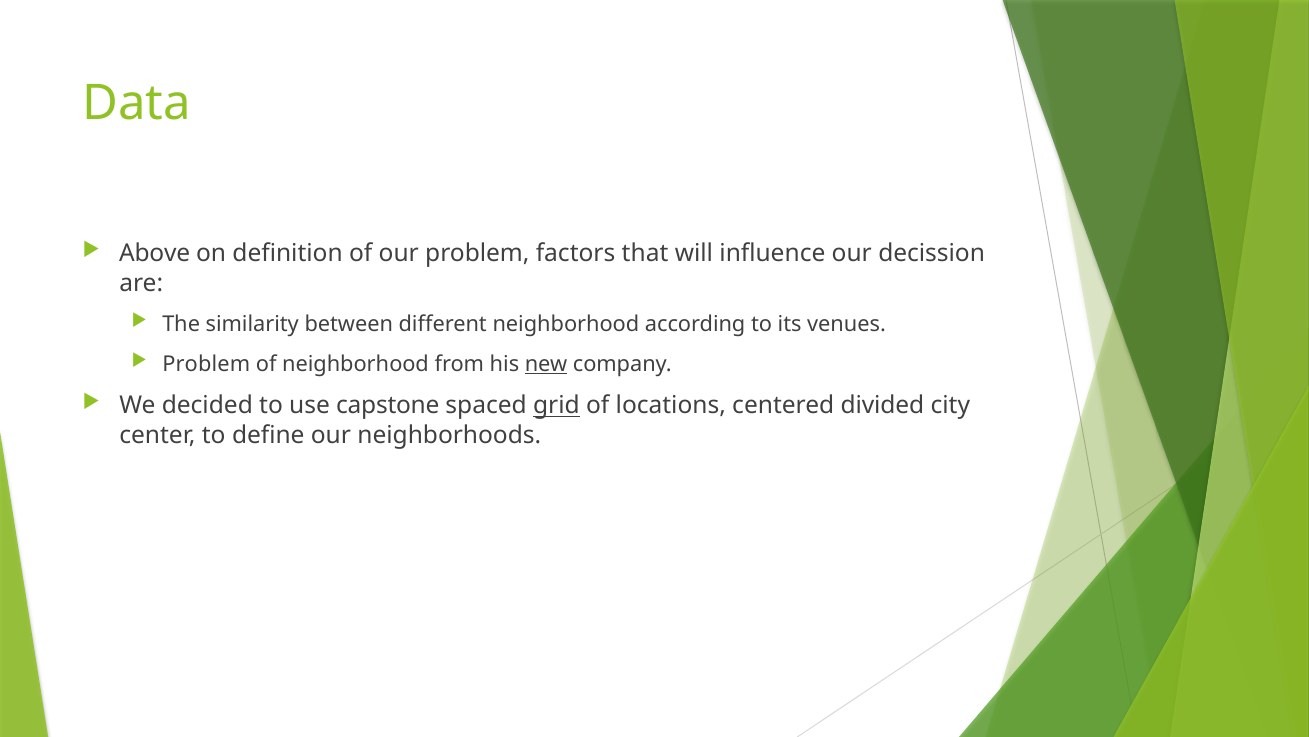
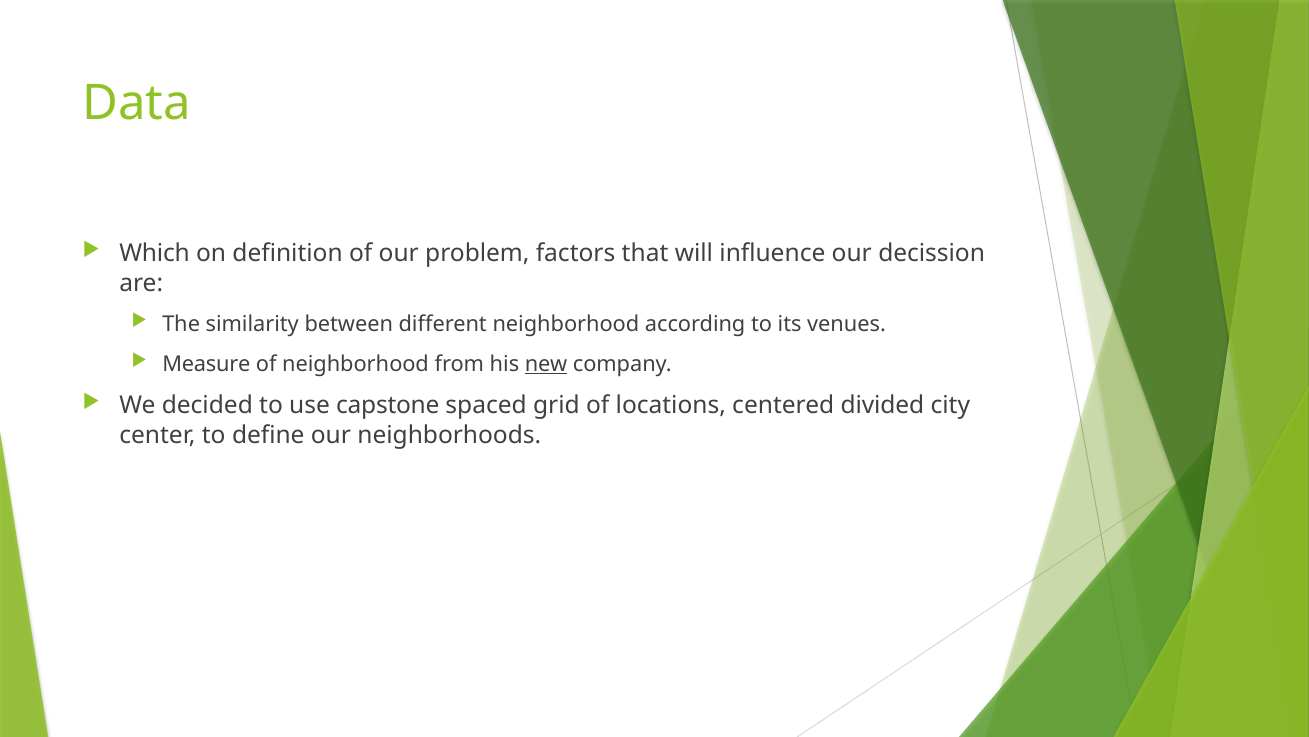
Above: Above -> Which
Problem at (206, 364): Problem -> Measure
grid underline: present -> none
